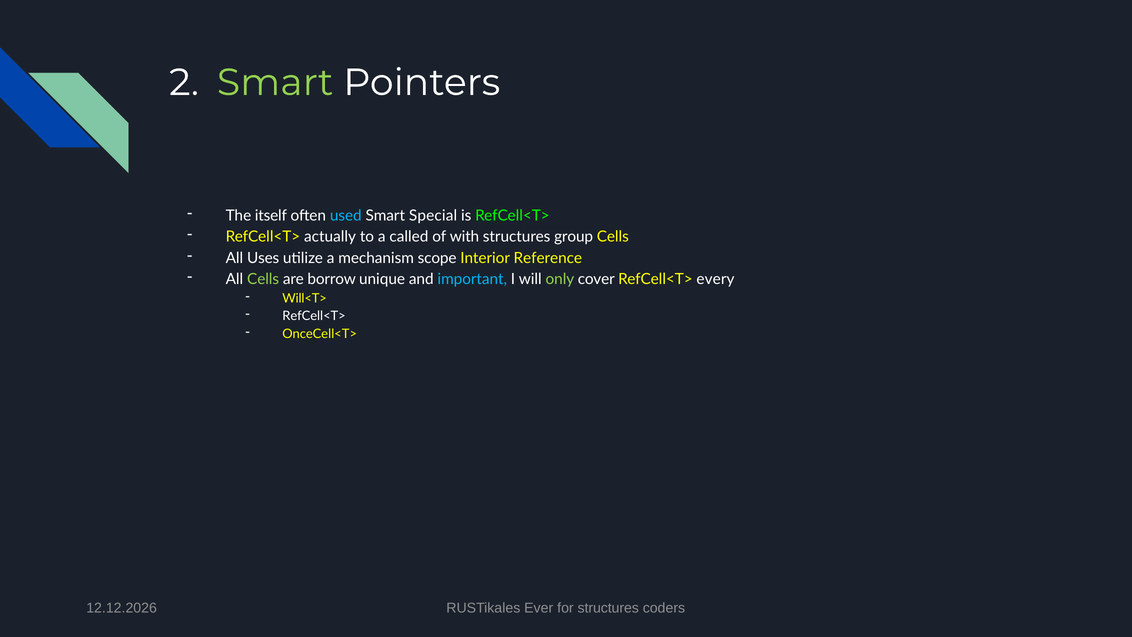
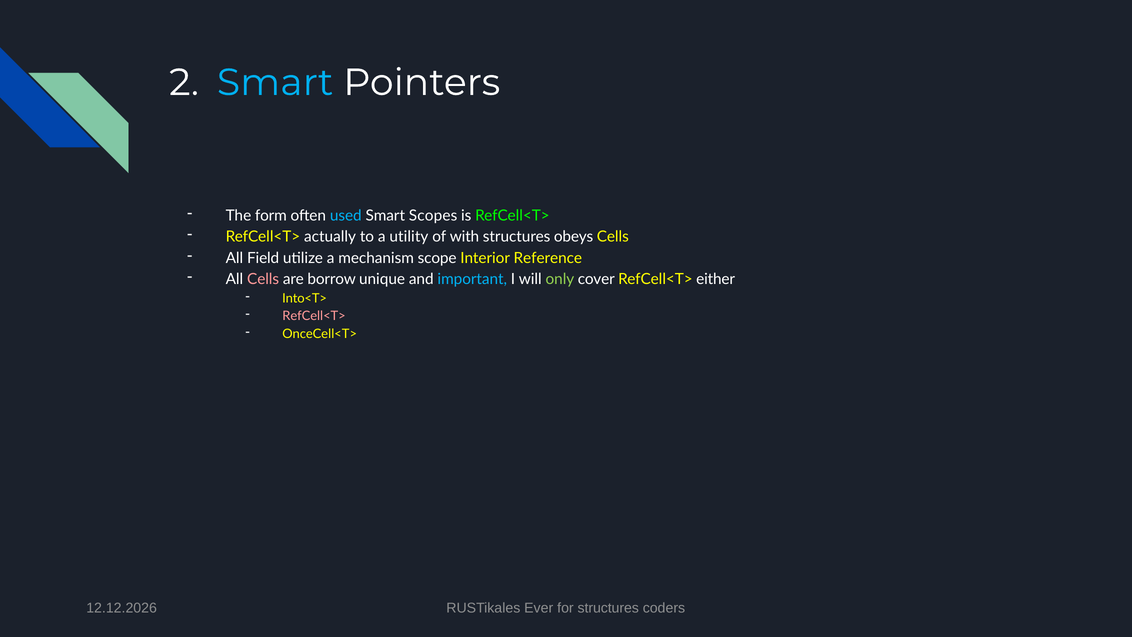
Smart at (275, 83) colour: light green -> light blue
itself: itself -> form
Special: Special -> Scopes
called: called -> utility
group: group -> obeys
Uses: Uses -> Field
Cells at (263, 279) colour: light green -> pink
every: every -> either
Will<T>: Will<T> -> Into<T>
RefCell<T> at (314, 316) colour: white -> pink
